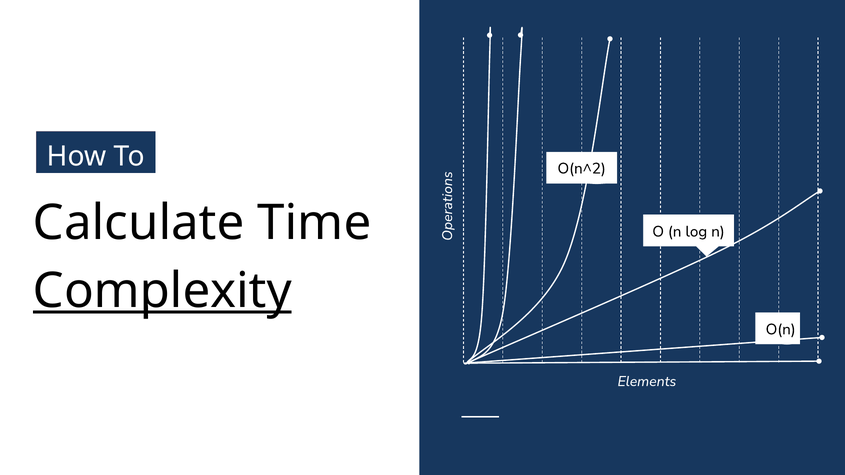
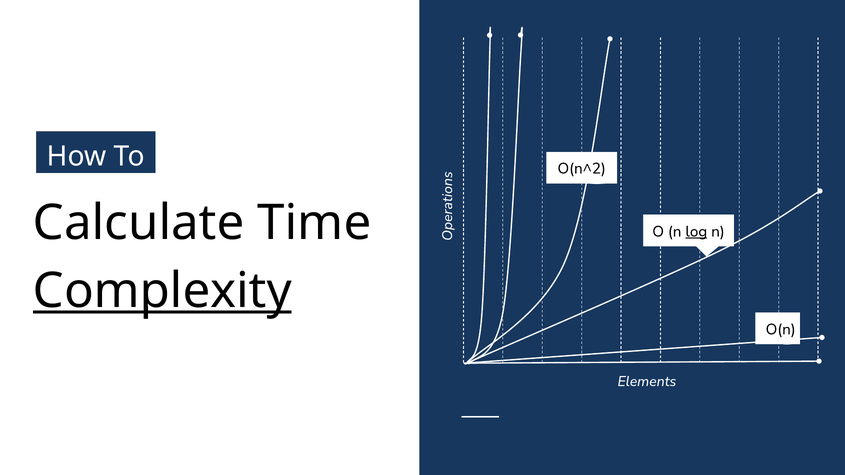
log underline: none -> present
